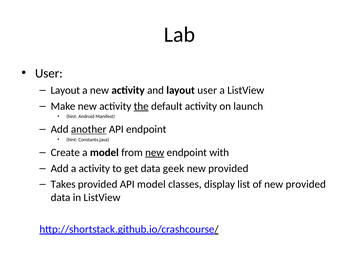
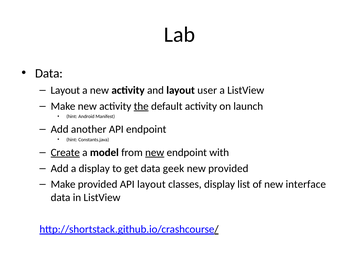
User at (49, 73): User -> Data
another underline: present -> none
Create underline: none -> present
a activity: activity -> display
Takes at (63, 185): Takes -> Make
API model: model -> layout
of new provided: provided -> interface
